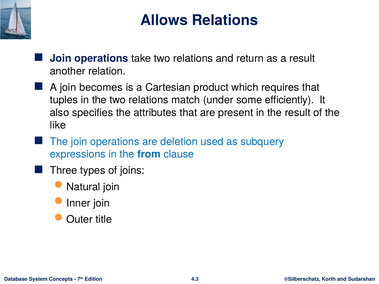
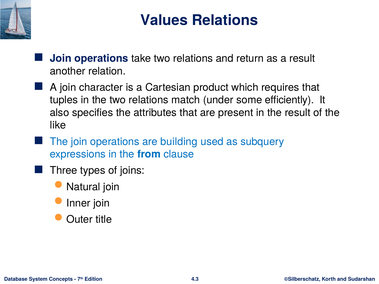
Allows: Allows -> Values
becomes: becomes -> character
deletion: deletion -> building
